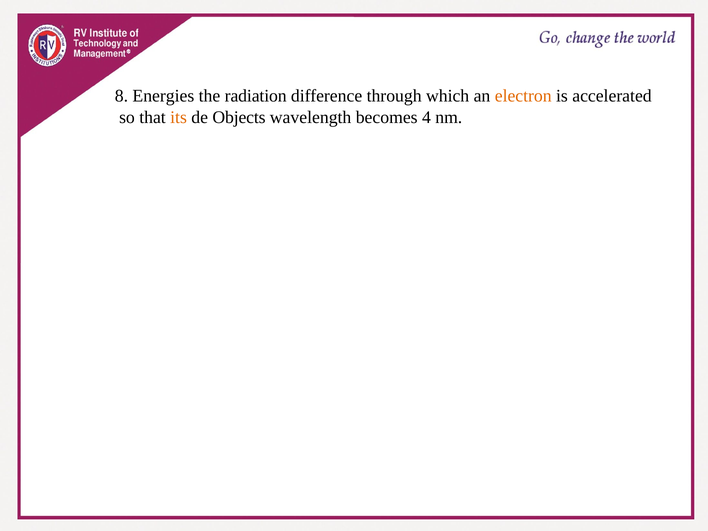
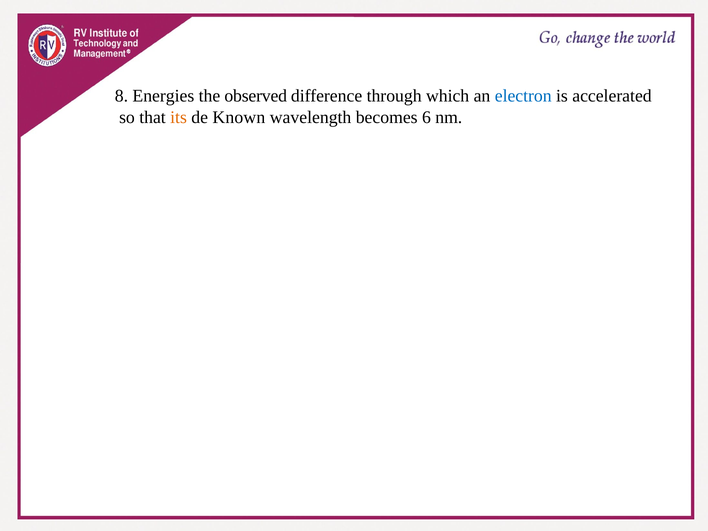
radiation: radiation -> observed
electron colour: orange -> blue
Objects: Objects -> Known
4: 4 -> 6
